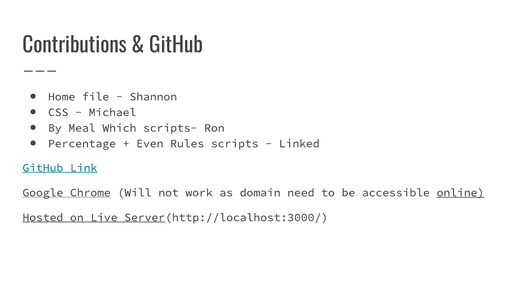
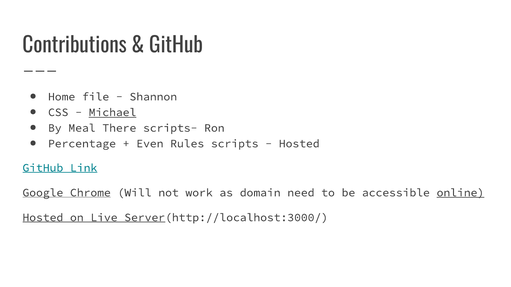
Michael underline: none -> present
Which: Which -> There
Linked at (299, 144): Linked -> Hosted
